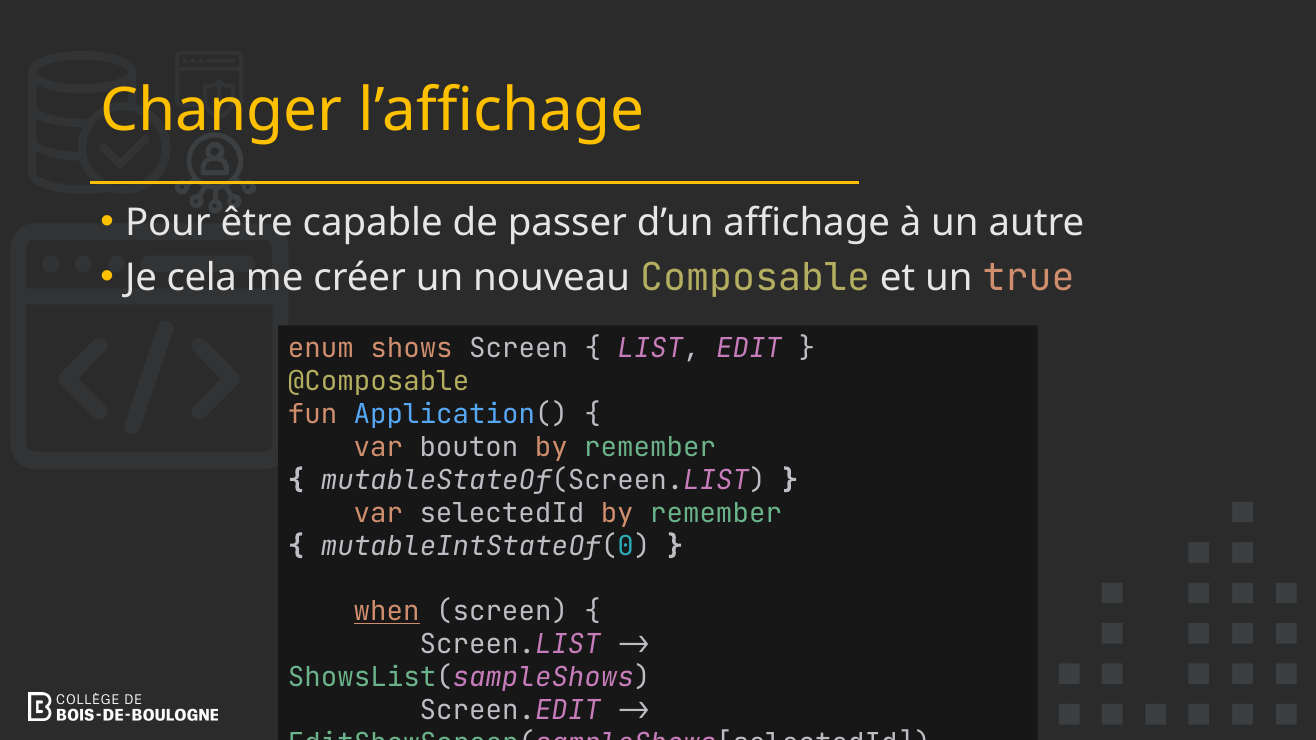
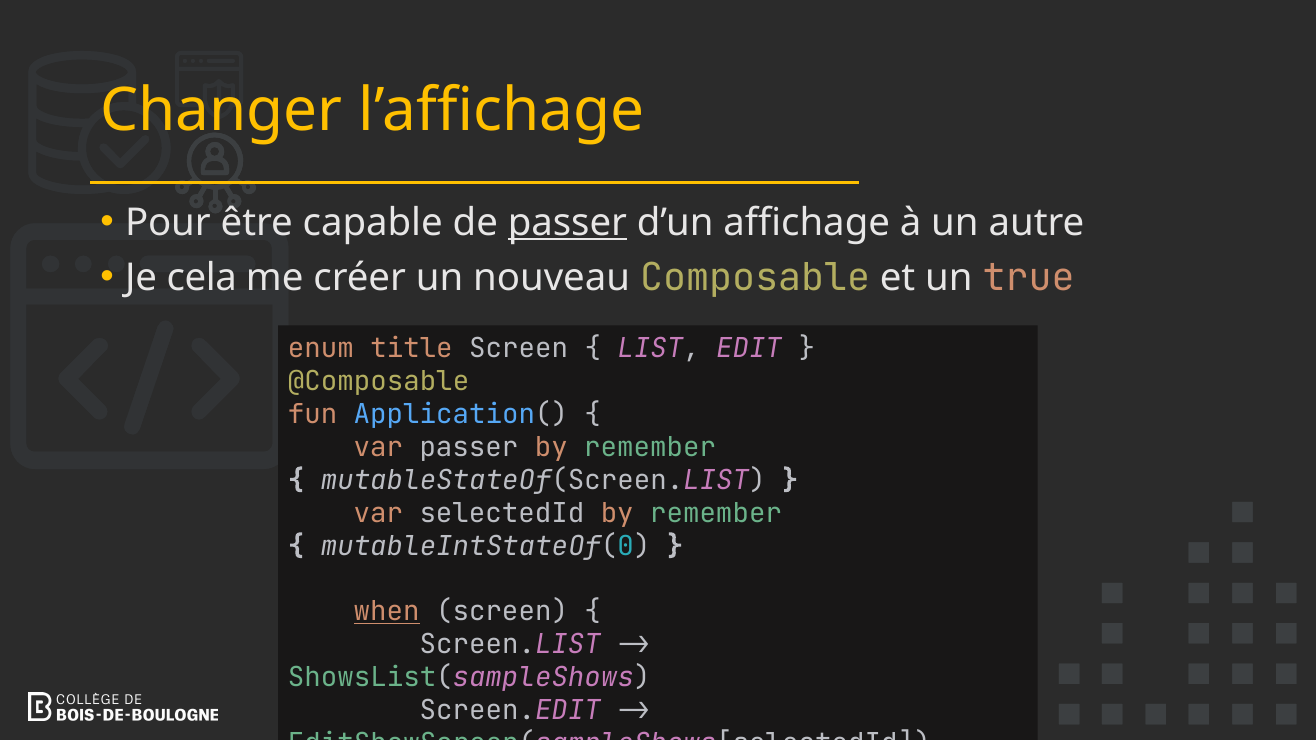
passer at (567, 222) underline: none -> present
shows: shows -> title
var bouton: bouton -> passer
